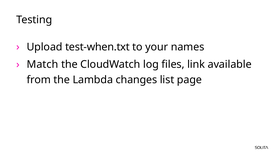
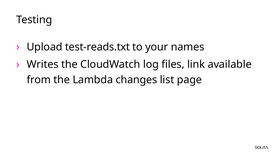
test-when.txt: test-when.txt -> test-reads.txt
Match: Match -> Writes
